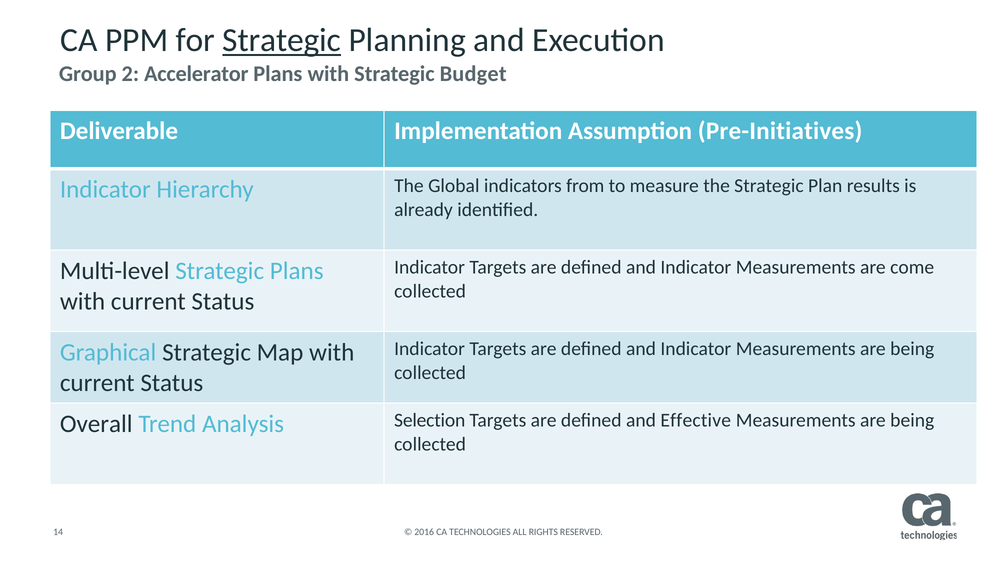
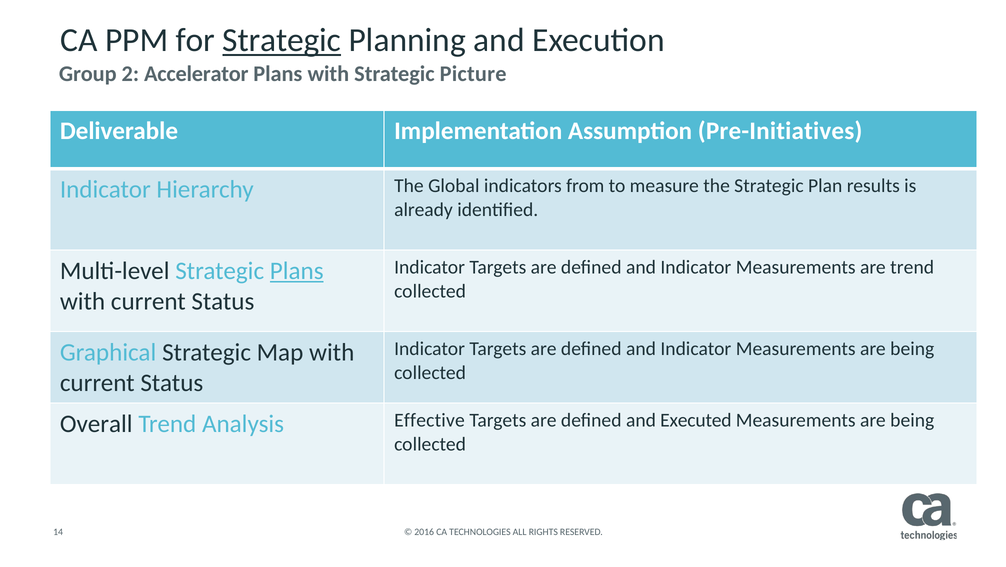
Budget: Budget -> Picture
are come: come -> trend
Plans at (297, 271) underline: none -> present
Selection: Selection -> Effective
Effective: Effective -> Executed
